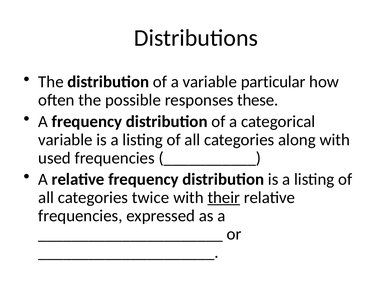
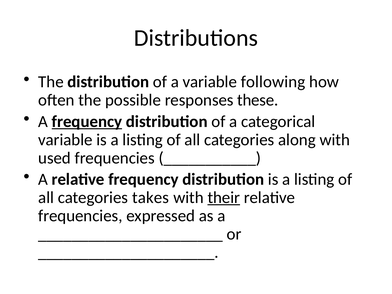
particular: particular -> following
frequency at (87, 121) underline: none -> present
twice: twice -> takes
